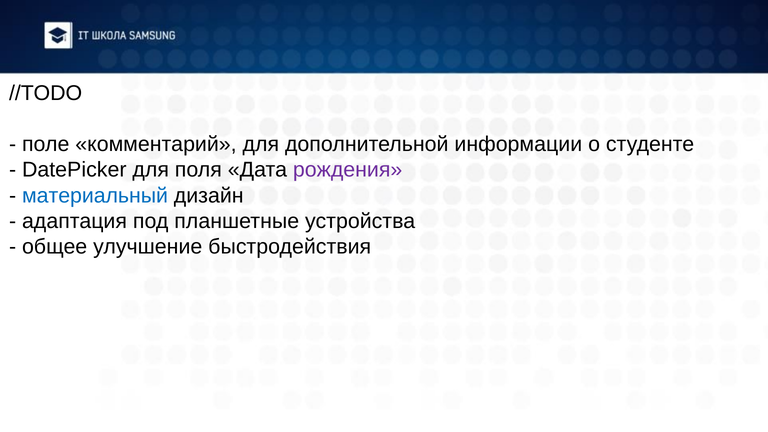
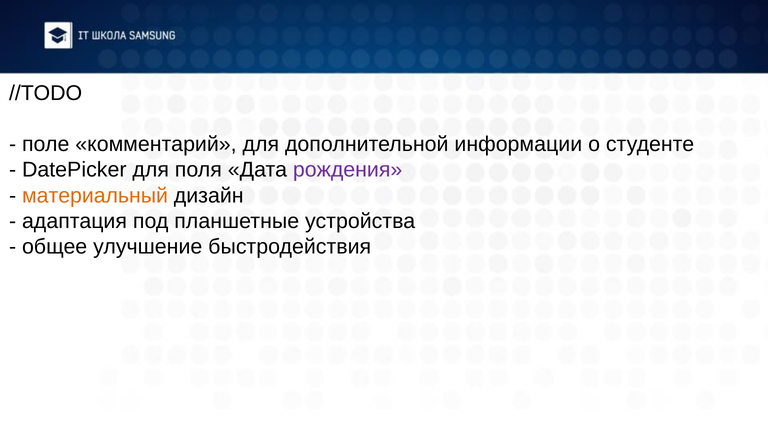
материальный colour: blue -> orange
